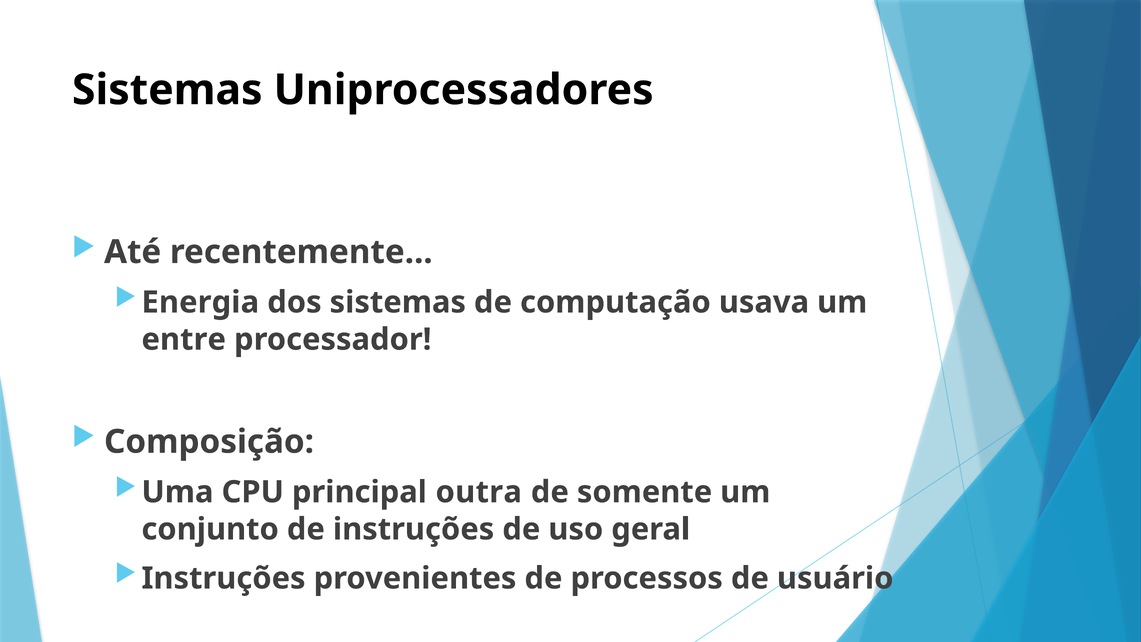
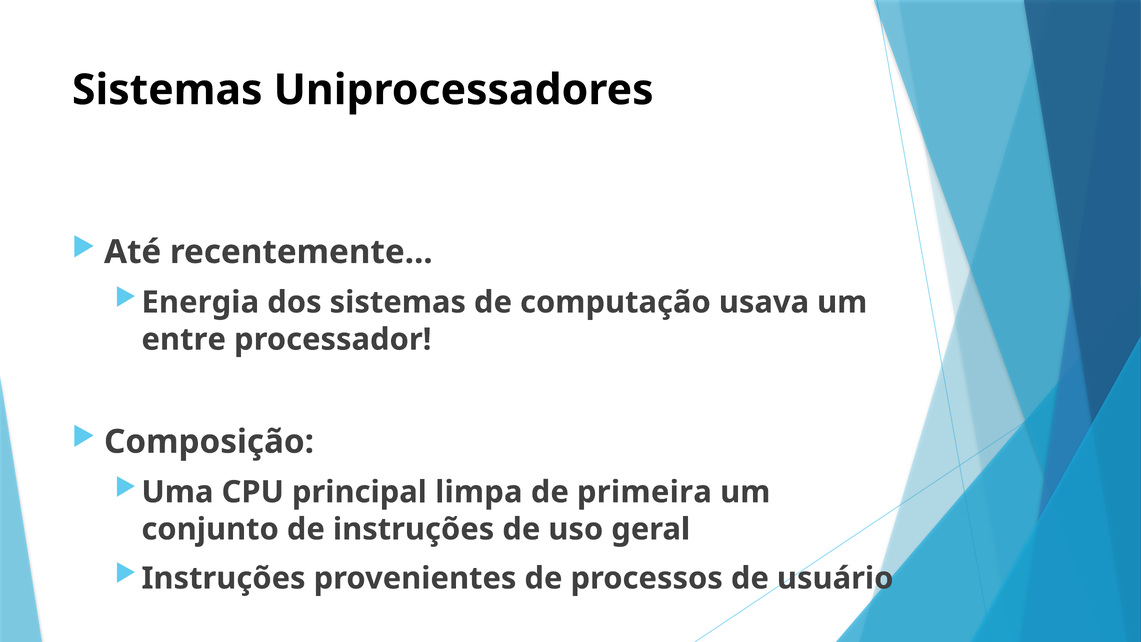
outra: outra -> limpa
somente: somente -> primeira
